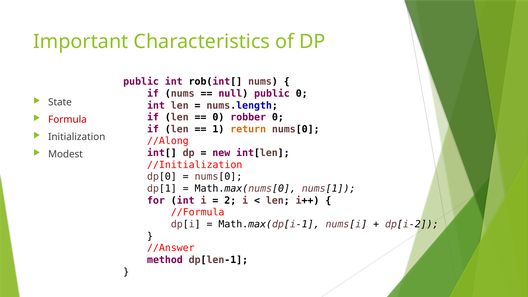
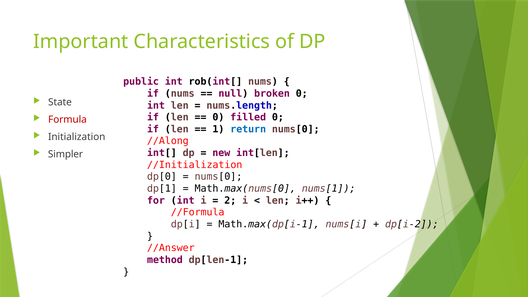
null public: public -> broken
robber: robber -> filled
return colour: orange -> blue
Modest: Modest -> Simpler
